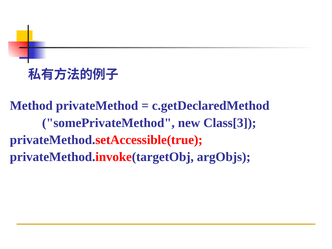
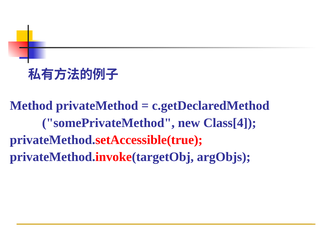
Class[3: Class[3 -> Class[4
